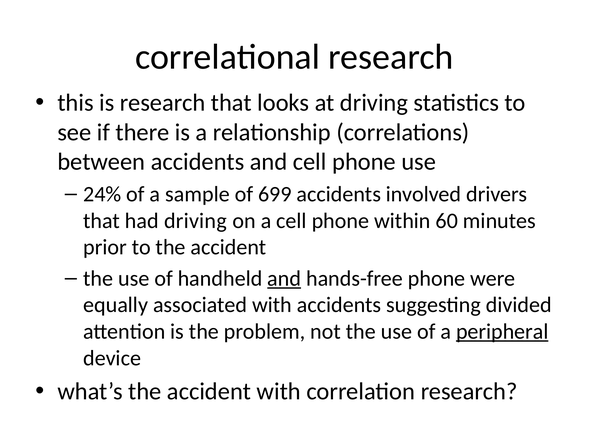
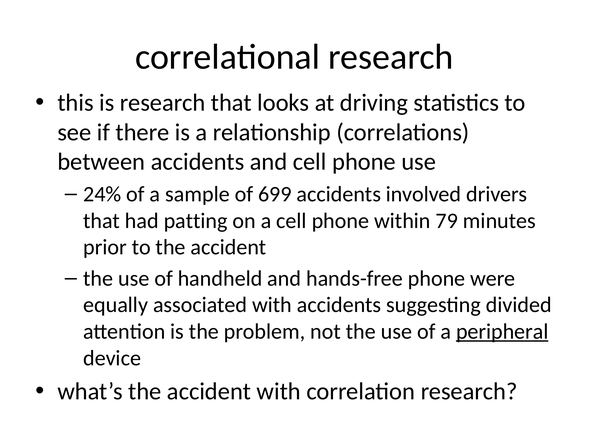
had driving: driving -> patting
60: 60 -> 79
and at (284, 278) underline: present -> none
